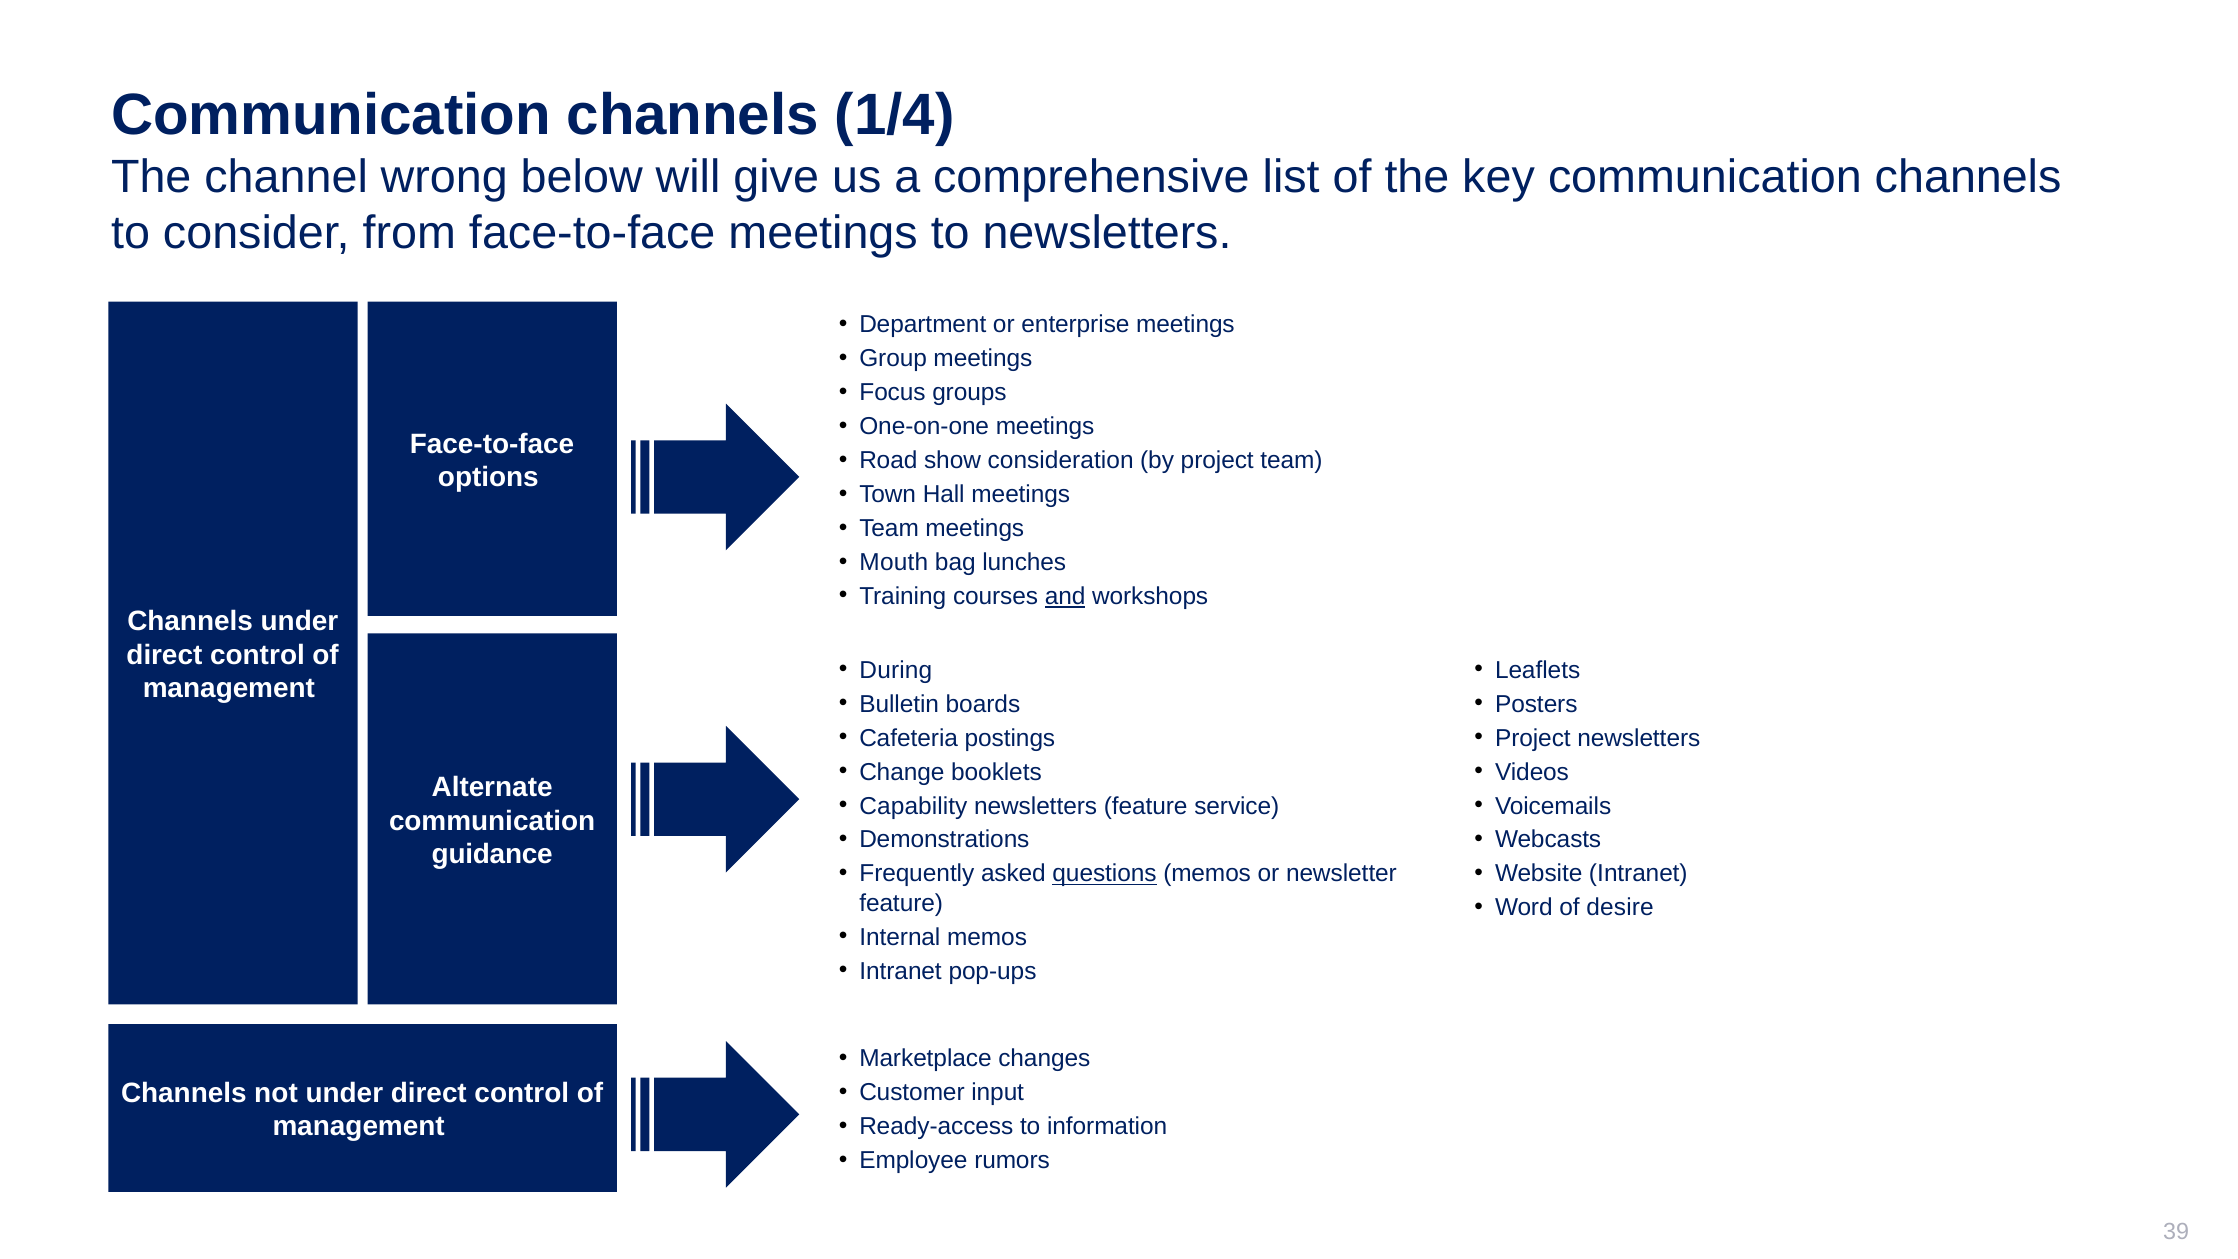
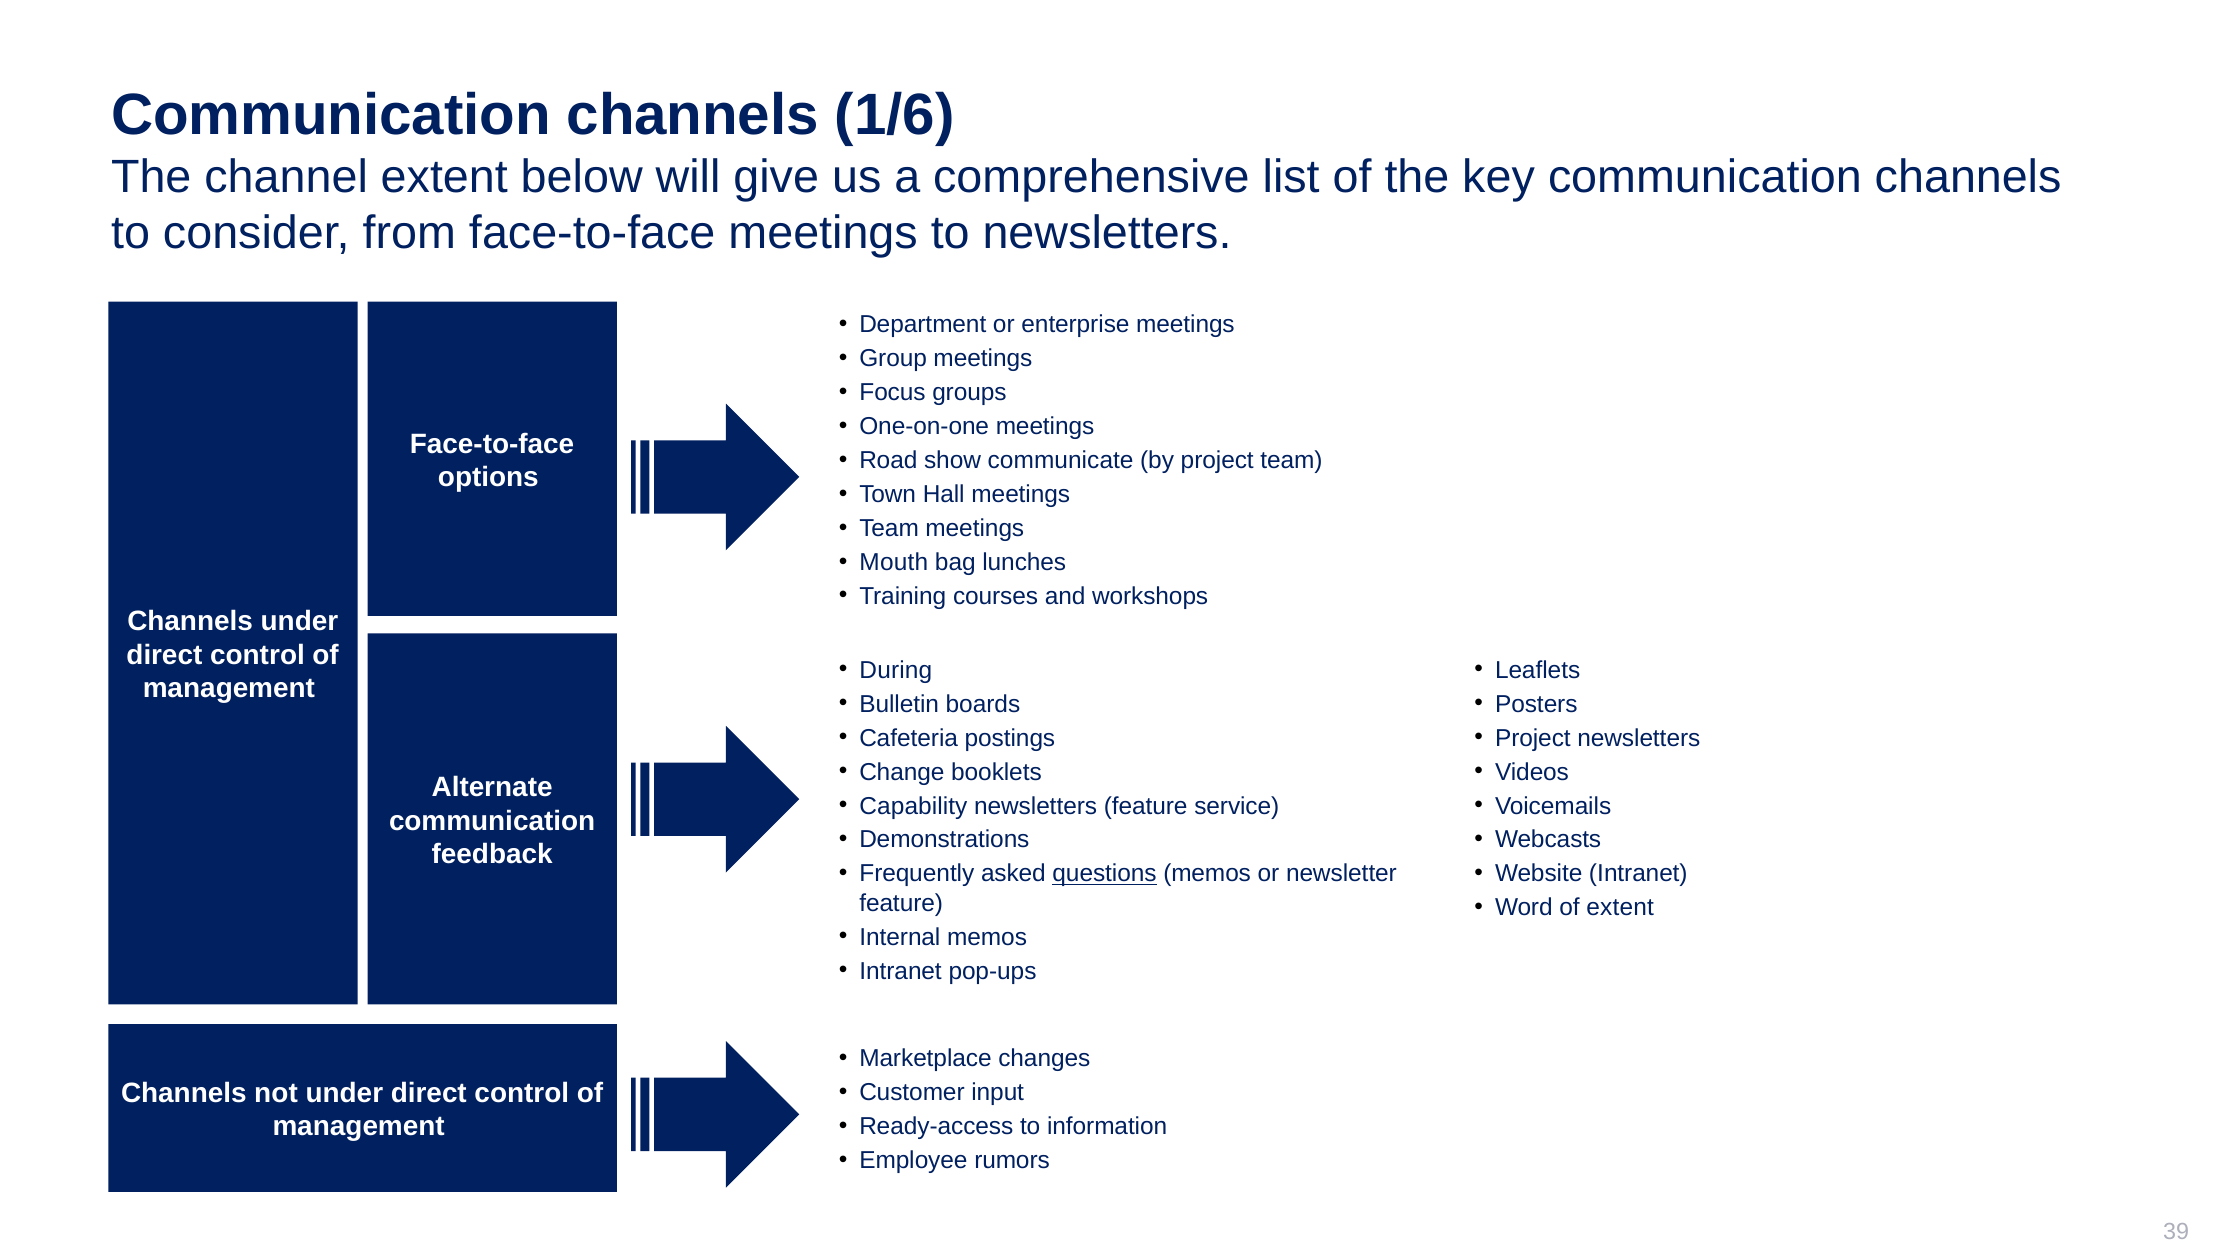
1/4: 1/4 -> 1/6
channel wrong: wrong -> extent
consideration: consideration -> communicate
and underline: present -> none
guidance: guidance -> feedback
of desire: desire -> extent
